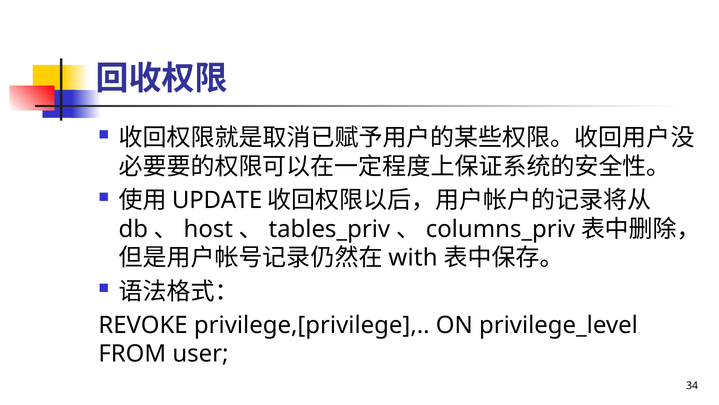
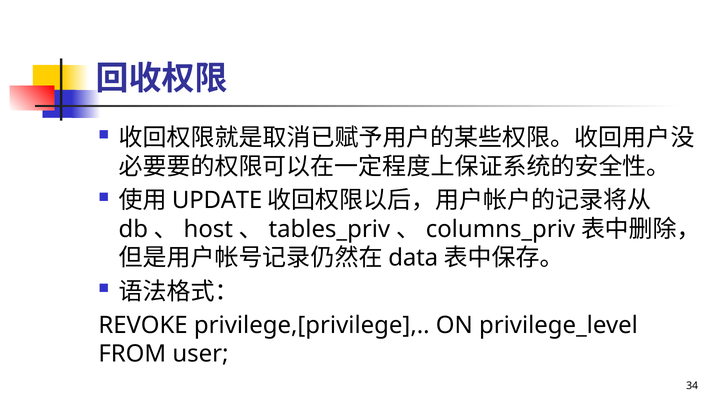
with: with -> data
